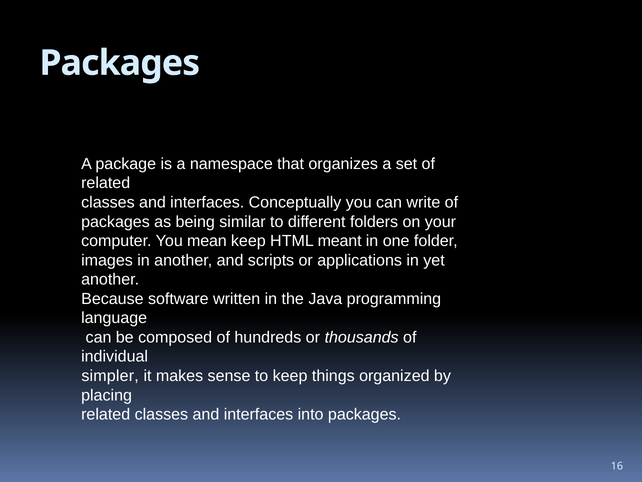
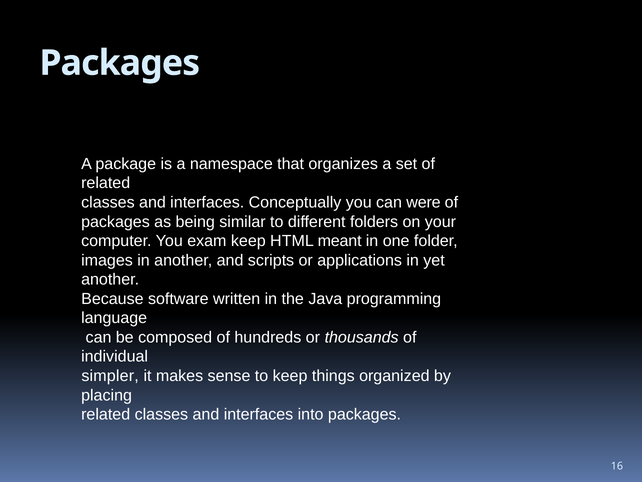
write: write -> were
mean: mean -> exam
